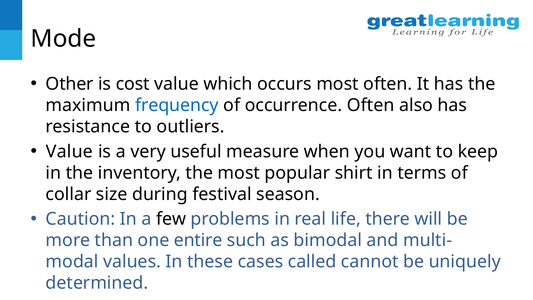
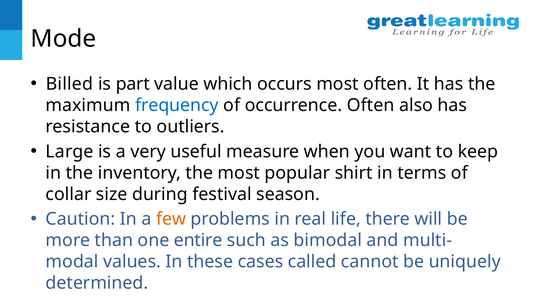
Other: Other -> Billed
cost: cost -> part
Value at (69, 151): Value -> Large
few colour: black -> orange
